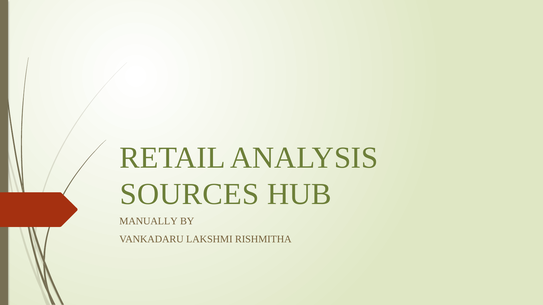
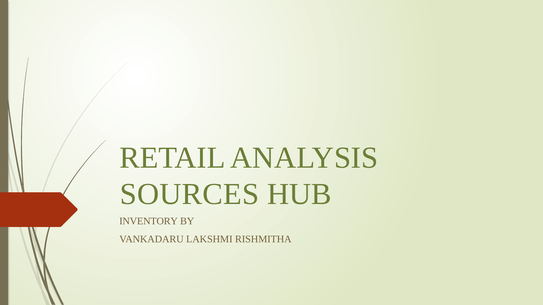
MANUALLY: MANUALLY -> INVENTORY
